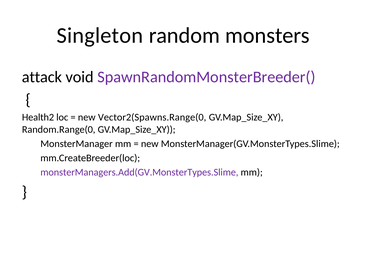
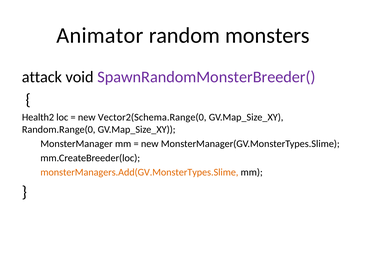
Singleton: Singleton -> Animator
Vector2(Spawns.Range(0: Vector2(Spawns.Range(0 -> Vector2(Schema.Range(0
monsterManagers.Add(GV.MonsterTypes.Slime colour: purple -> orange
